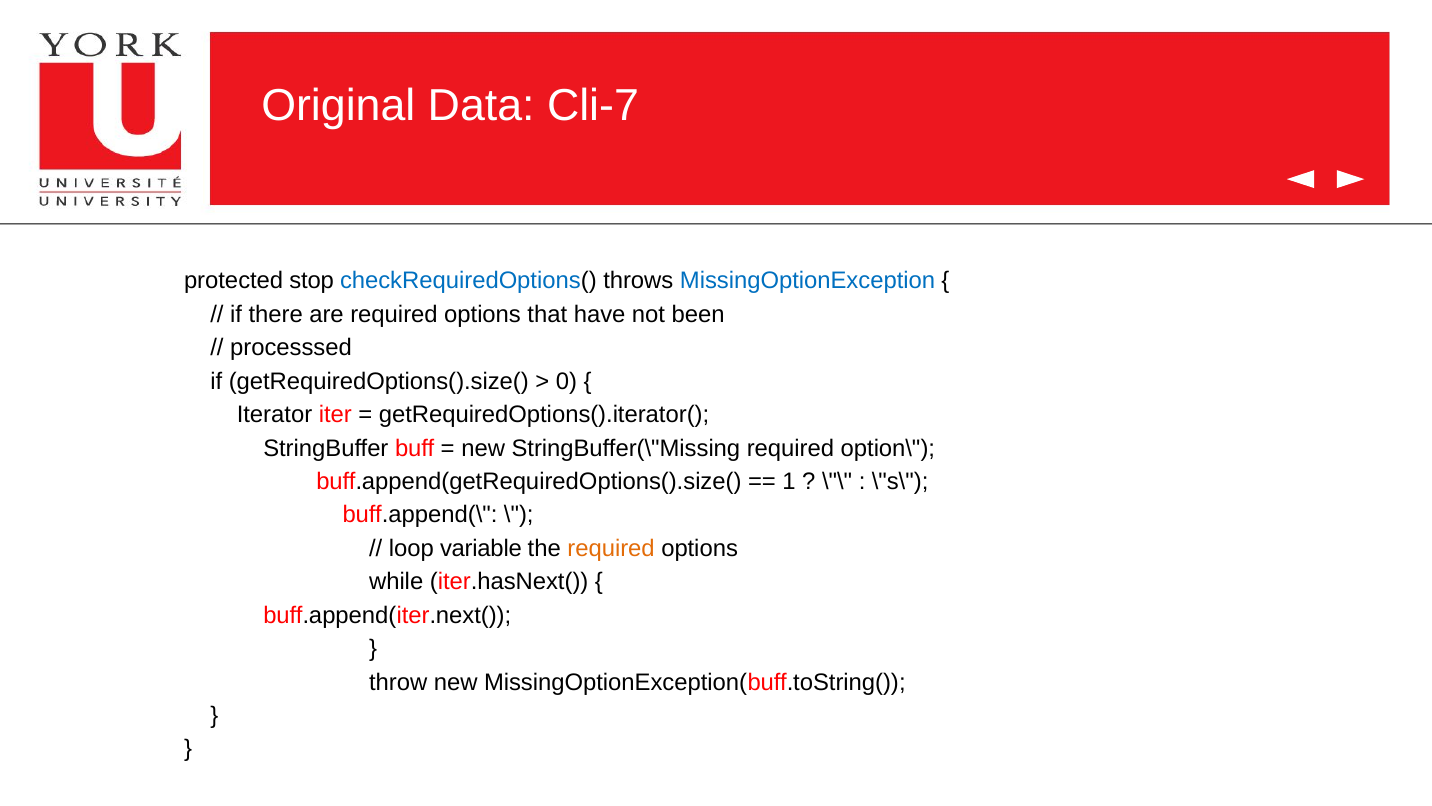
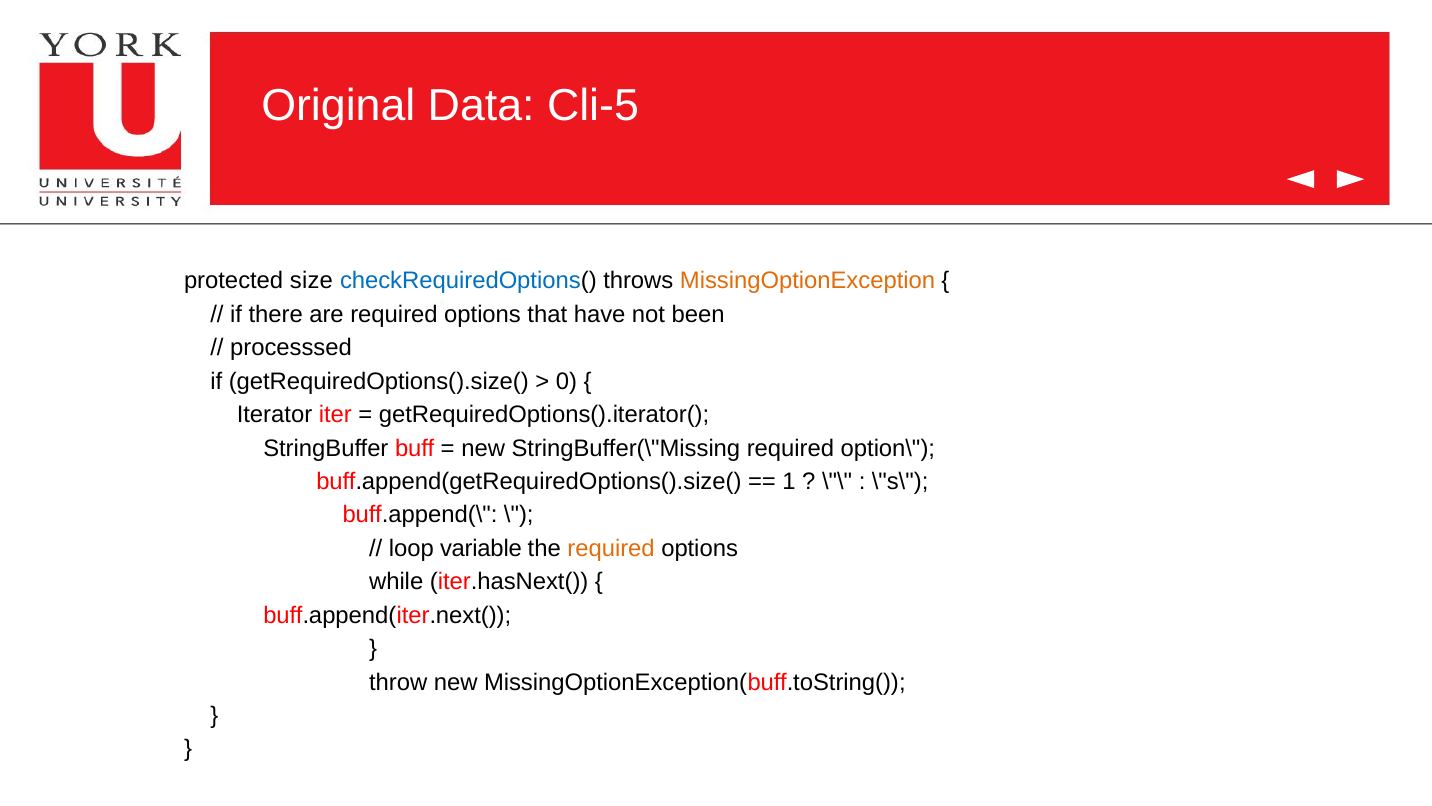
Cli-7: Cli-7 -> Cli-5
stop: stop -> size
MissingOptionException colour: blue -> orange
